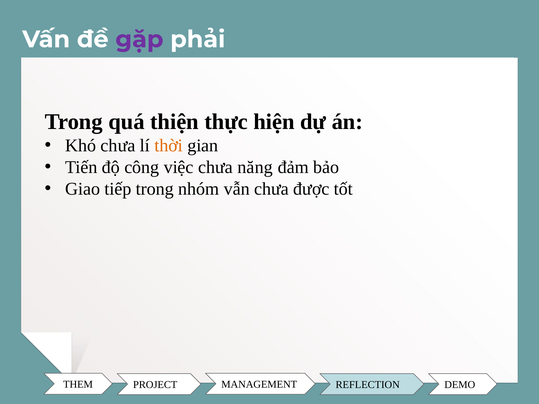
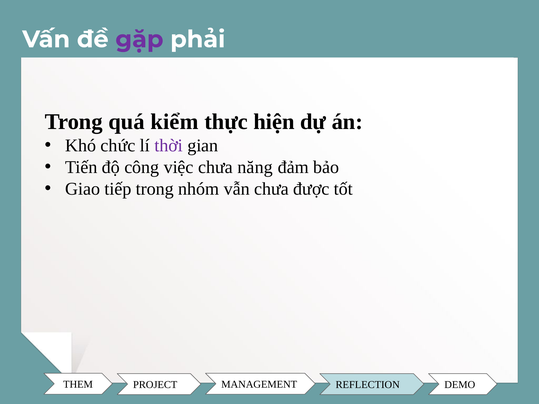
thiện: thiện -> kiểm
Khó chưa: chưa -> chức
thời colour: orange -> purple
